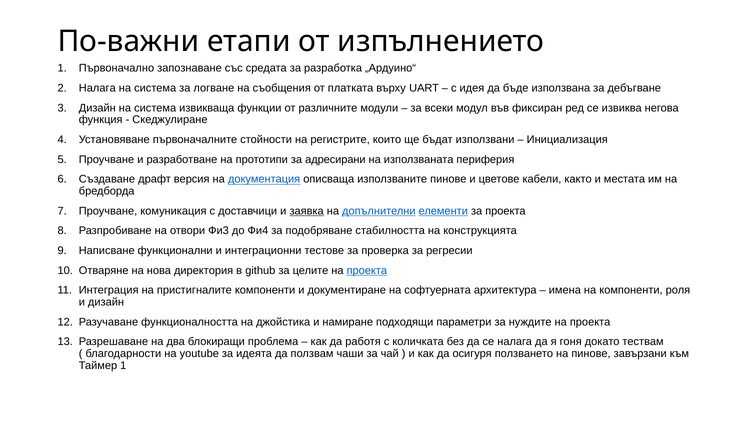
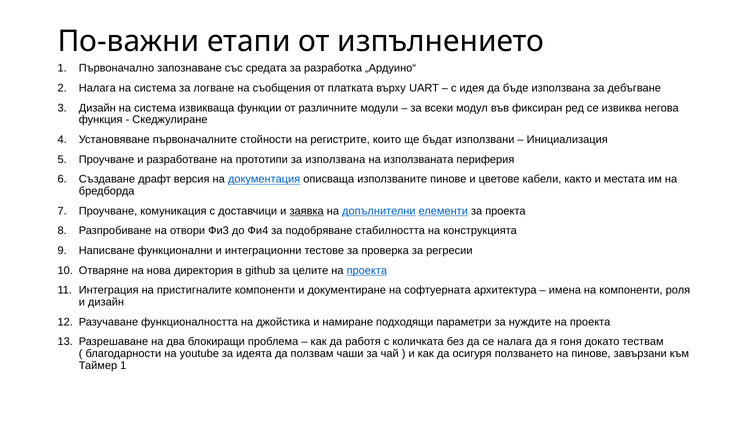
за адресирани: адресирани -> използвана
